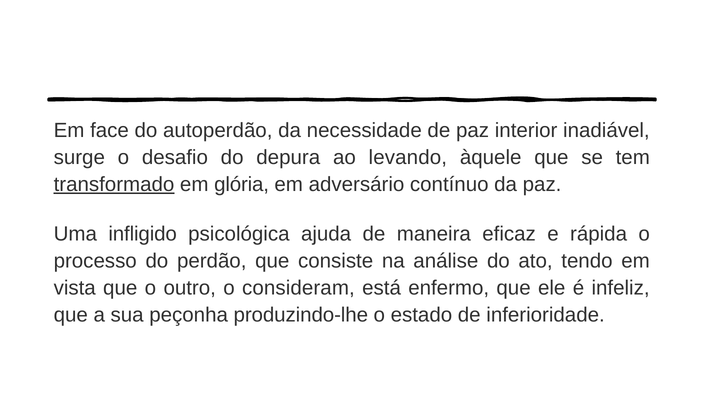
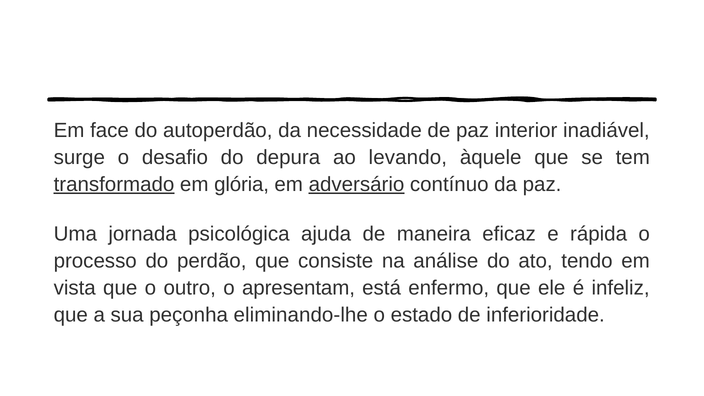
adversário underline: none -> present
infligido: infligido -> jornada
consideram: consideram -> apresentam
produzindo-lhe: produzindo-lhe -> eliminando-lhe
